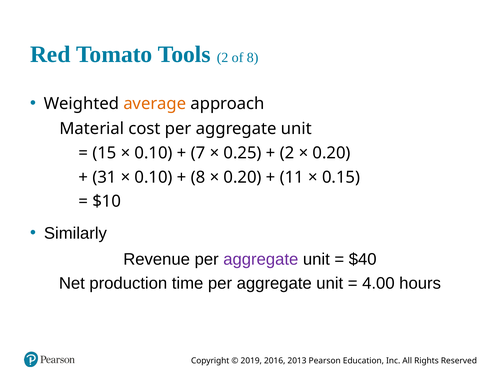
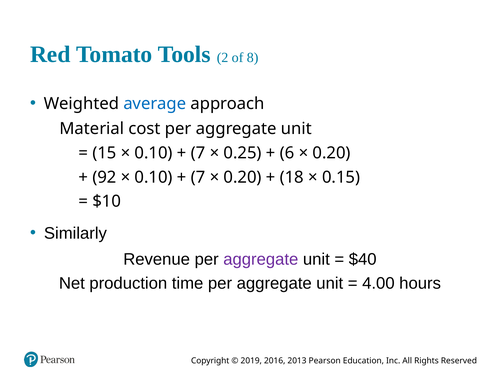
average colour: orange -> blue
2 at (287, 153): 2 -> 6
31: 31 -> 92
8 at (198, 177): 8 -> 7
11: 11 -> 18
